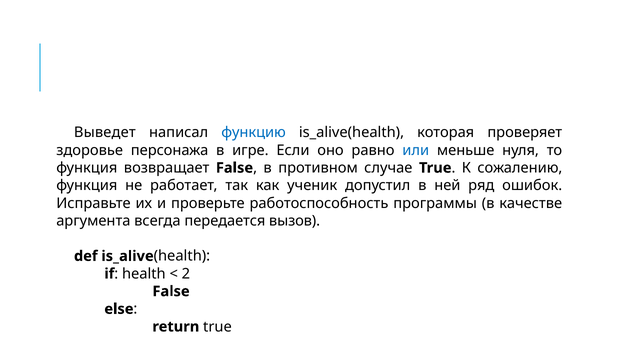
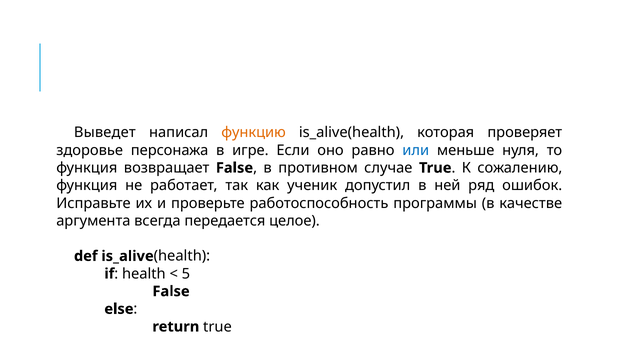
функцию colour: blue -> orange
вызов: вызов -> целое
2: 2 -> 5
